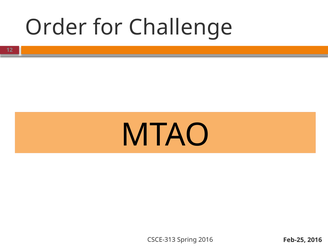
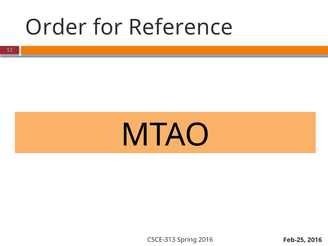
Challenge: Challenge -> Reference
